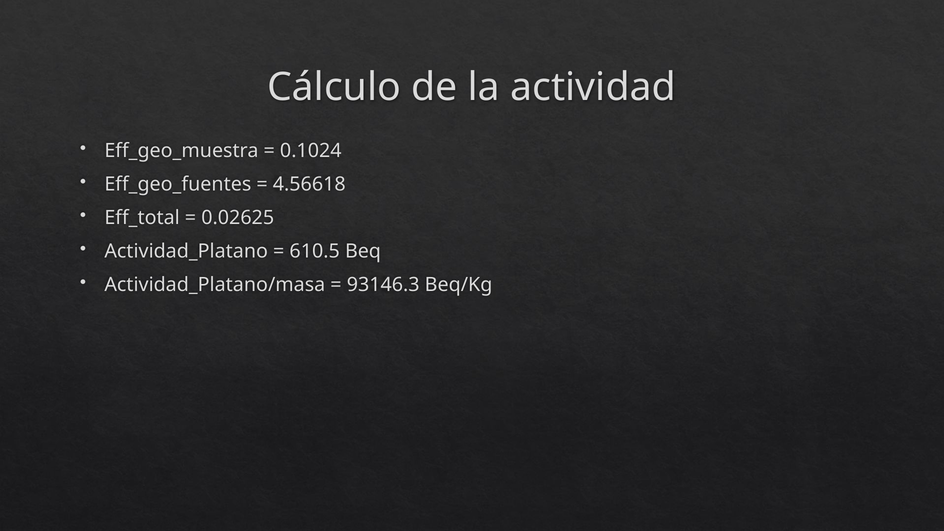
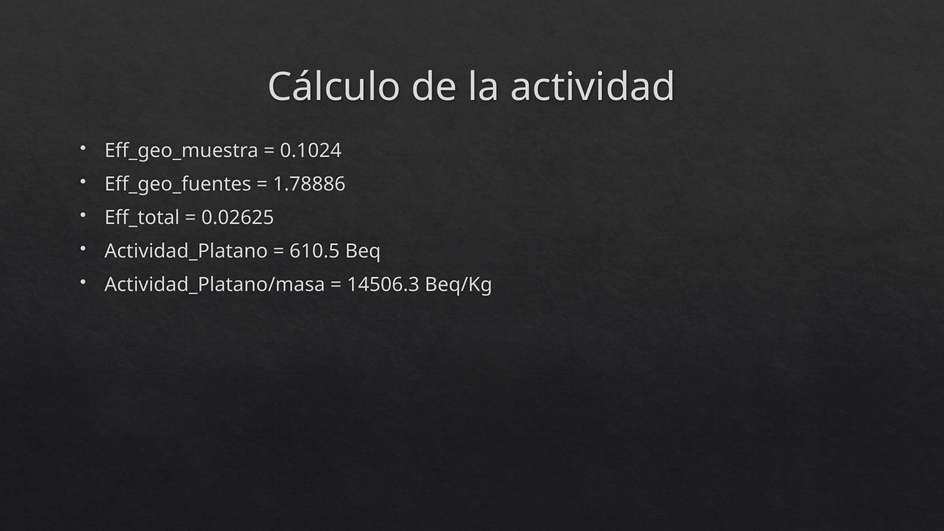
4.56618: 4.56618 -> 1.78886
93146.3: 93146.3 -> 14506.3
